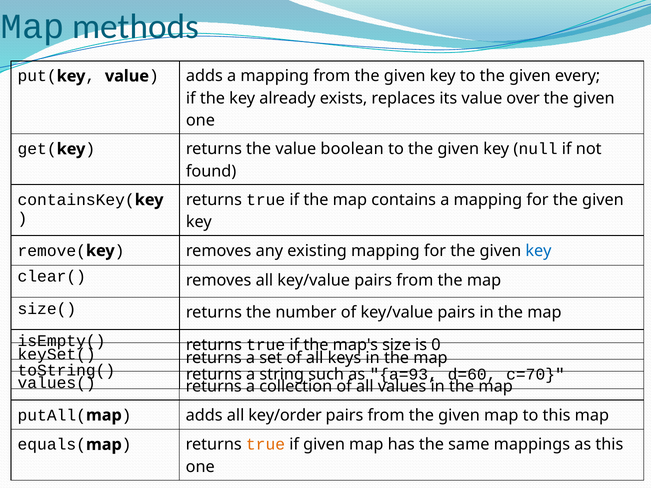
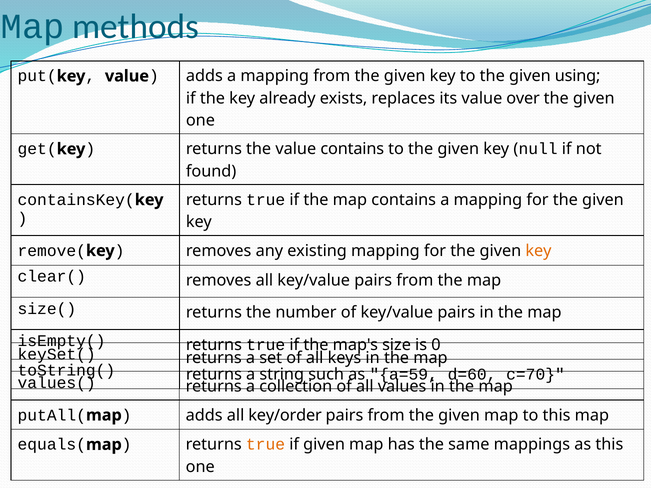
every: every -> using
value boolean: boolean -> contains
key at (538, 251) colour: blue -> orange
a=93: a=93 -> a=59
